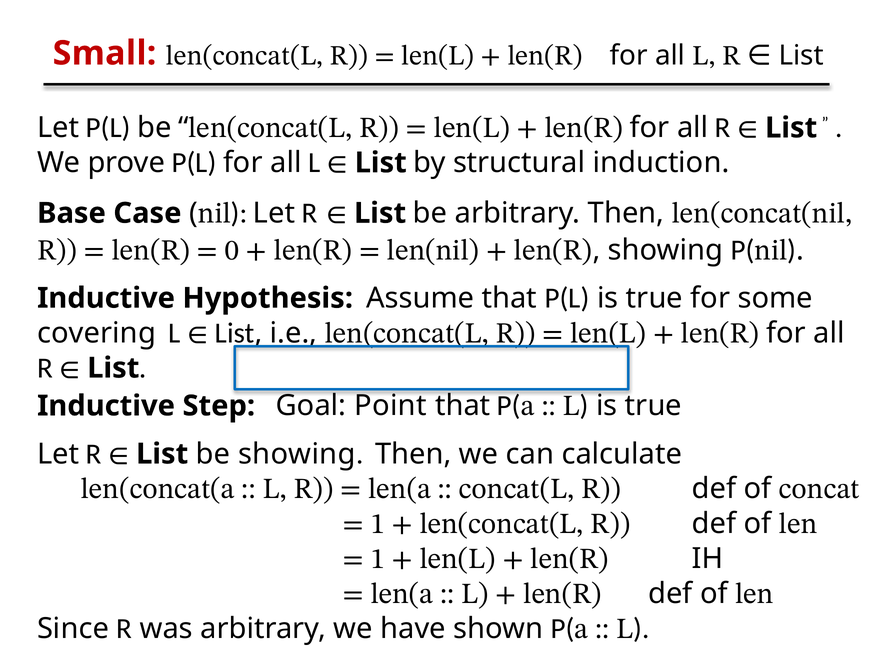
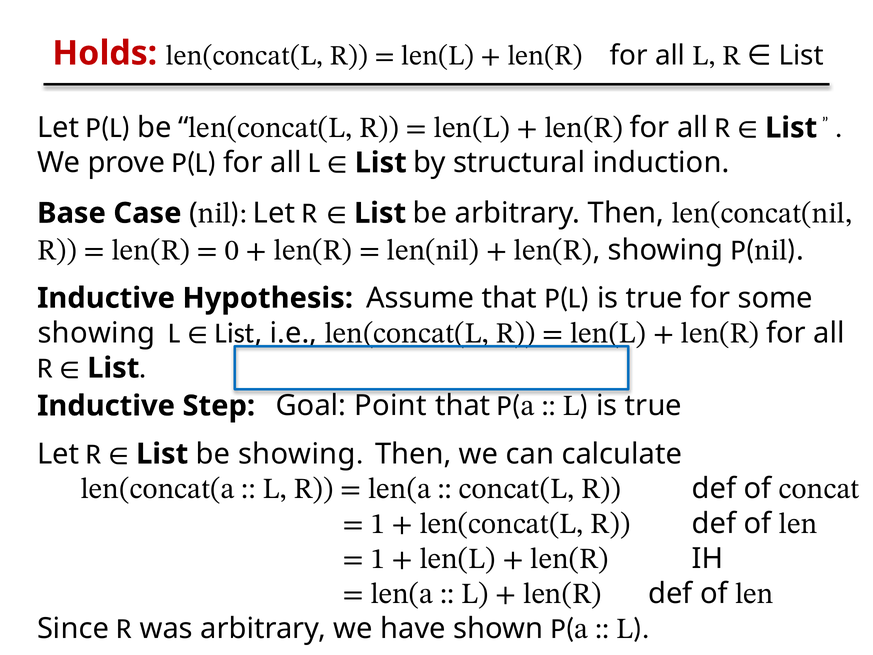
Small at (104, 53): Small -> Holds
covering at (97, 333): covering -> showing
